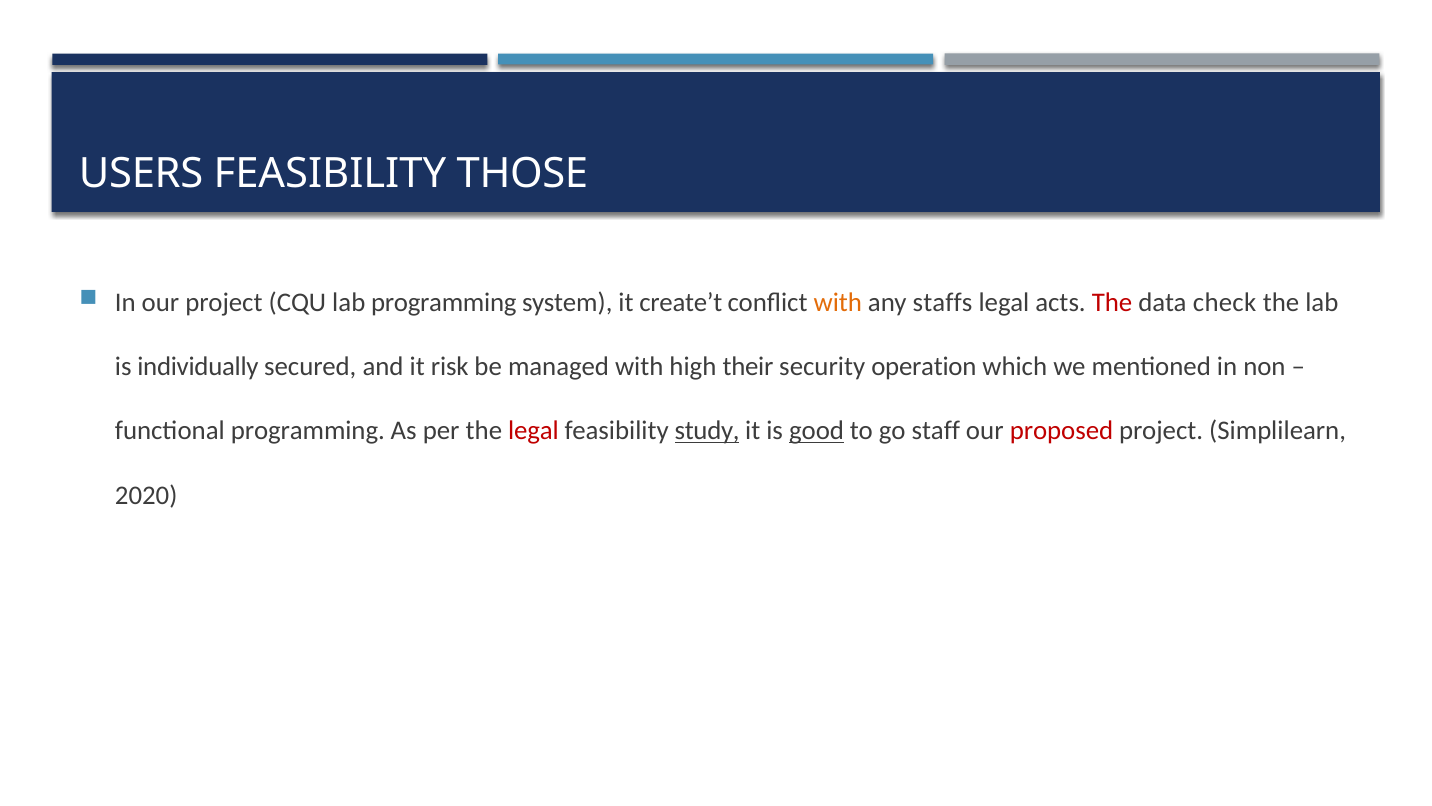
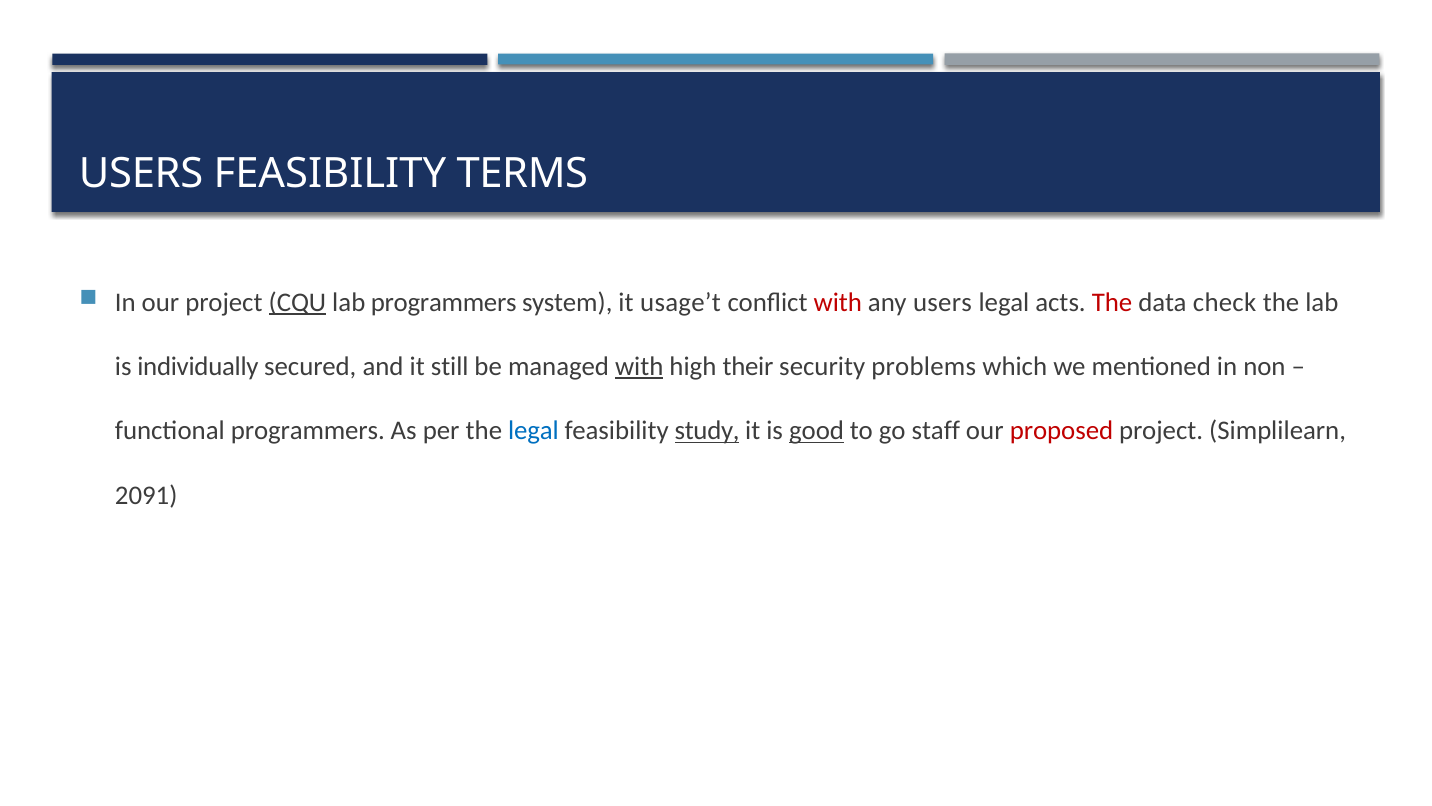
THOSE: THOSE -> TERMS
CQU underline: none -> present
lab programming: programming -> programmers
create’t: create’t -> usage’t
with at (838, 302) colour: orange -> red
any staffs: staffs -> users
risk: risk -> still
with at (639, 366) underline: none -> present
operation: operation -> problems
functional programming: programming -> programmers
legal at (533, 431) colour: red -> blue
2020: 2020 -> 2091
